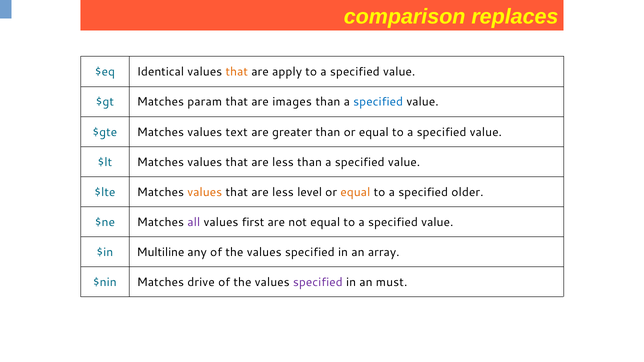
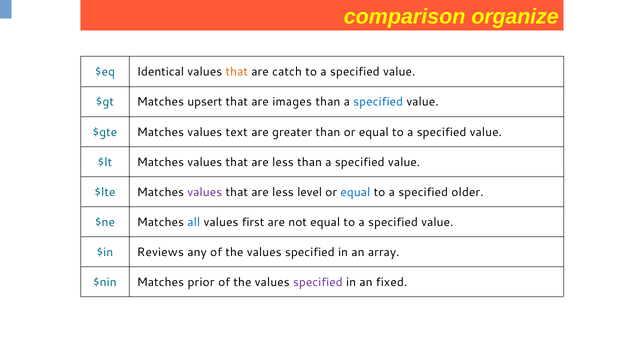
replaces: replaces -> organize
apply: apply -> catch
param: param -> upsert
values at (205, 192) colour: orange -> purple
equal at (355, 192) colour: orange -> blue
all colour: purple -> blue
Multiline: Multiline -> Reviews
drive: drive -> prior
must: must -> fixed
